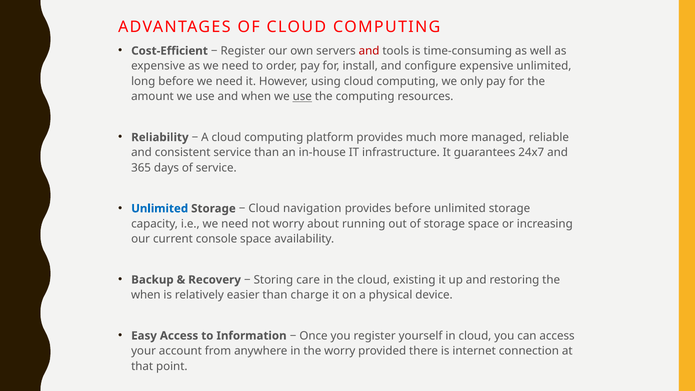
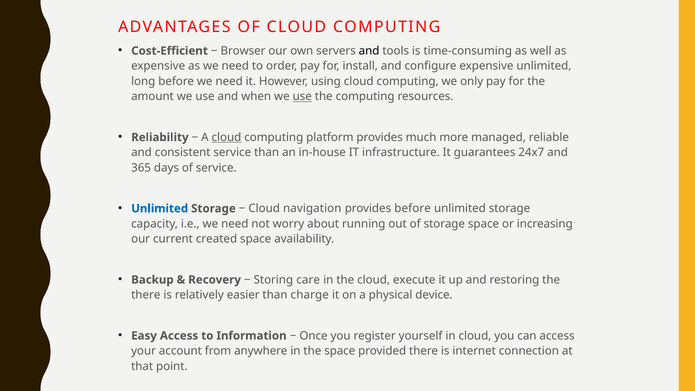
Register at (243, 51): Register -> Browser
and at (369, 51) colour: red -> black
cloud at (226, 137) underline: none -> present
console: console -> created
existing: existing -> execute
when at (146, 295): when -> there
the worry: worry -> space
